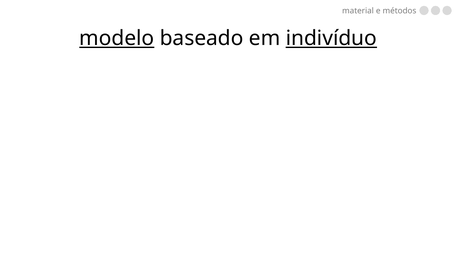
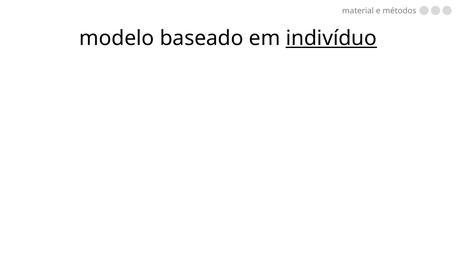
modelo underline: present -> none
